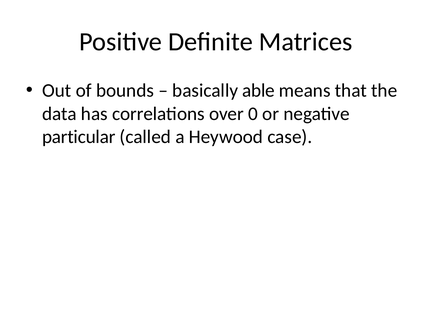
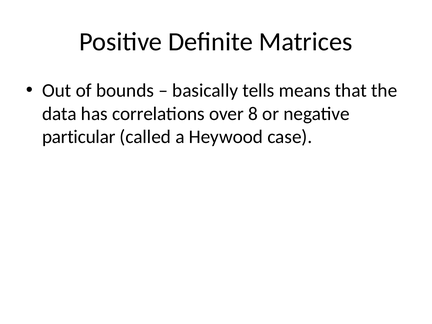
able: able -> tells
0: 0 -> 8
